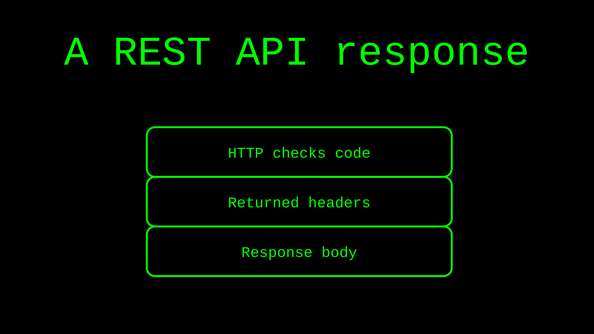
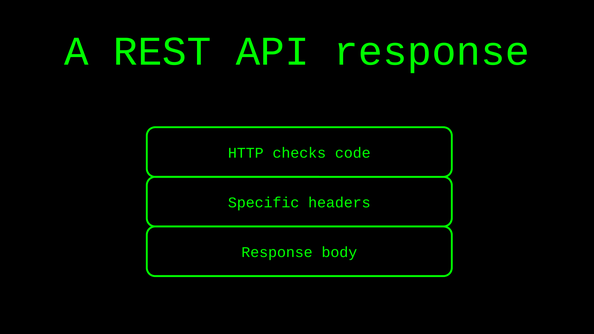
Returned: Returned -> Specific
